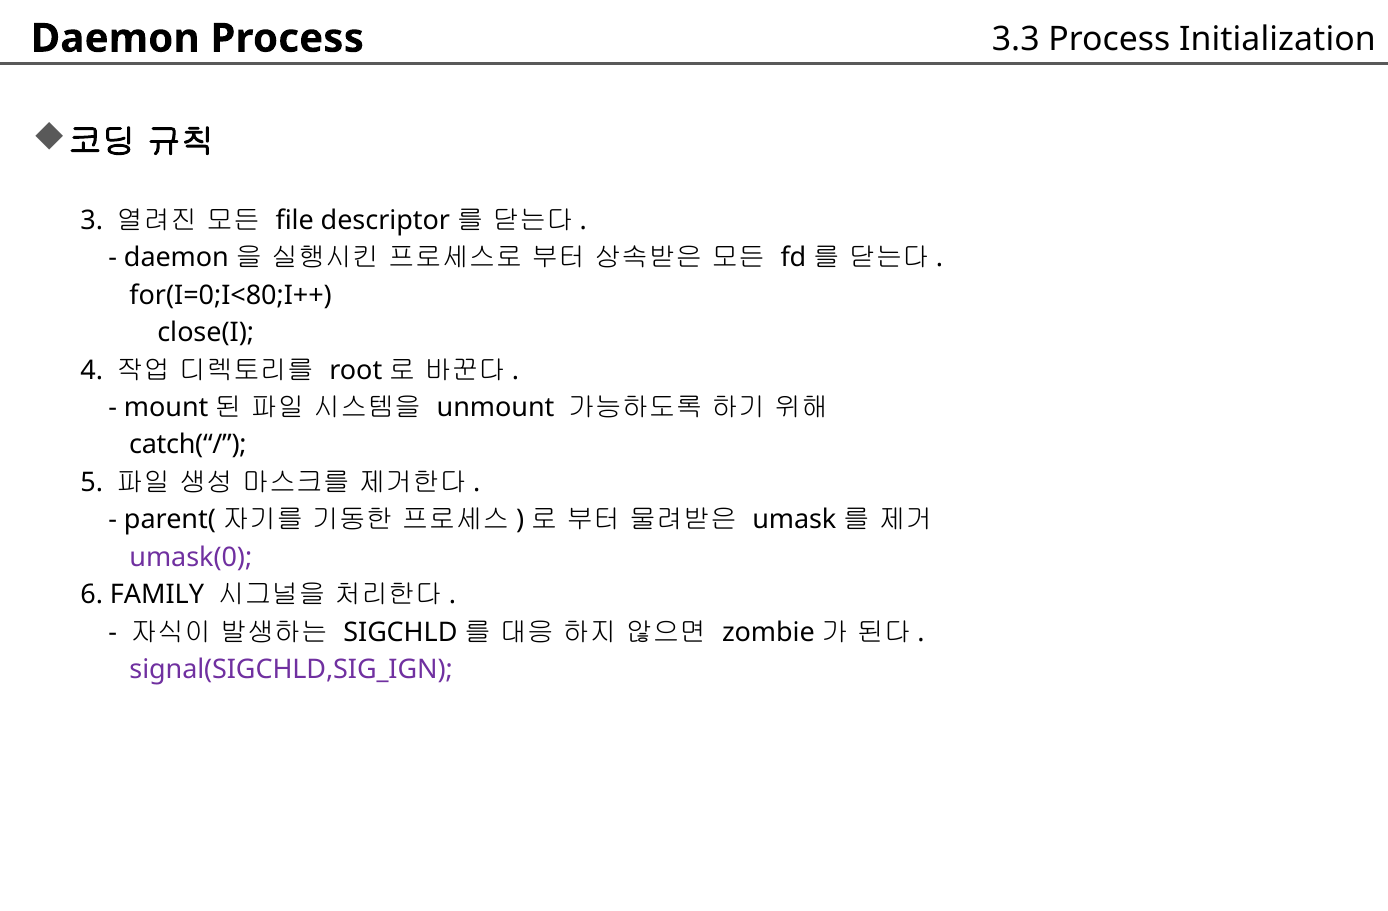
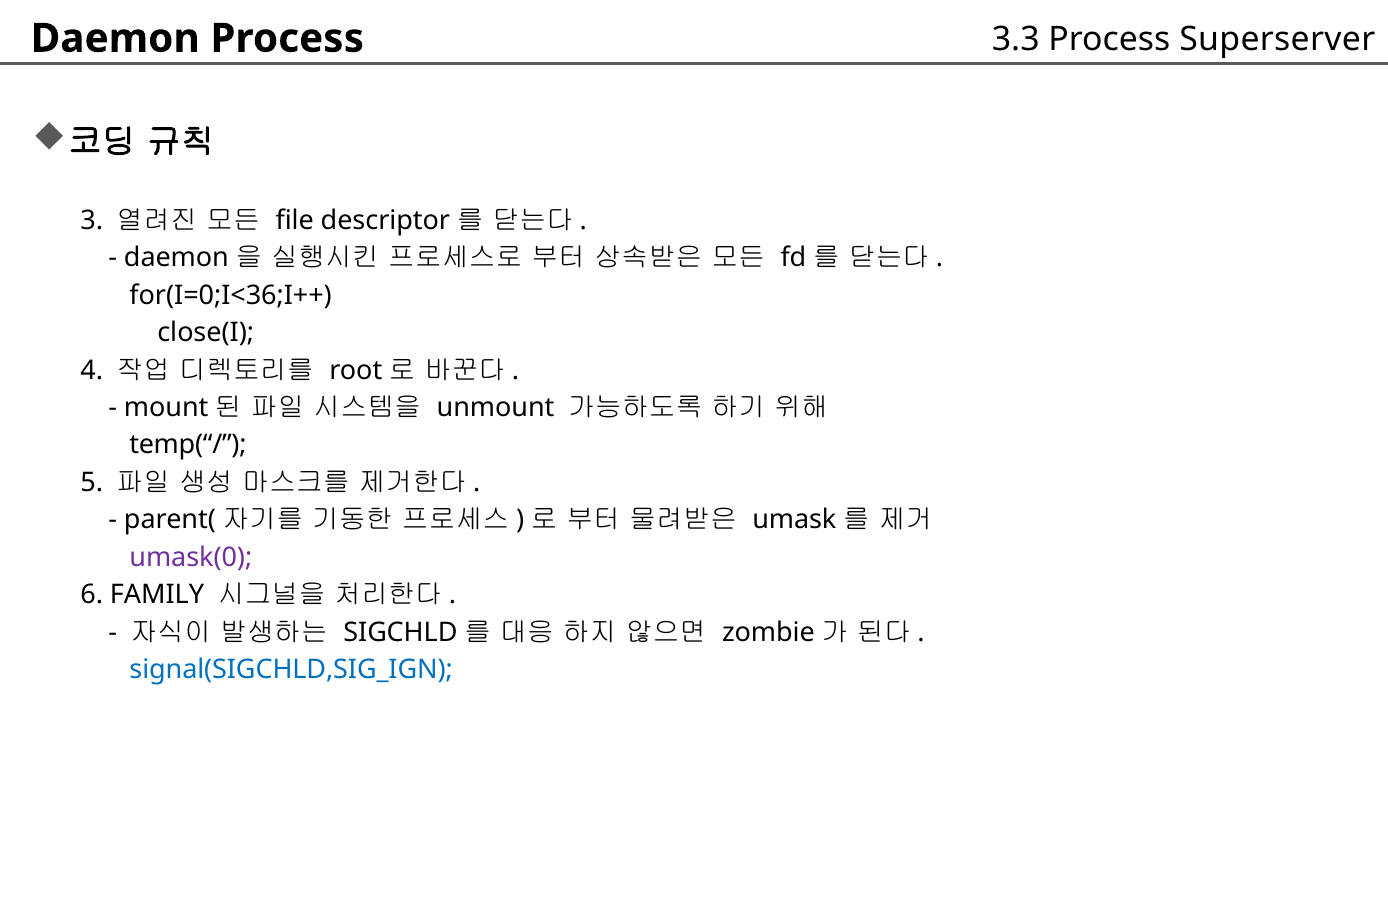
Initialization: Initialization -> Superserver
for(I=0;I<80;I++: for(I=0;I<80;I++ -> for(I=0;I<36;I++
catch(“/: catch(“/ -> temp(“/
signal(SIGCHLD,SIG_IGN colour: purple -> blue
